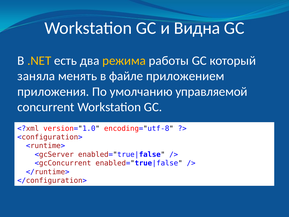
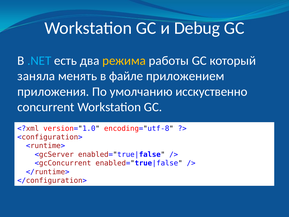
Видна: Видна -> Debug
.NET colour: yellow -> light blue
управляемой: управляемой -> исскуственно
